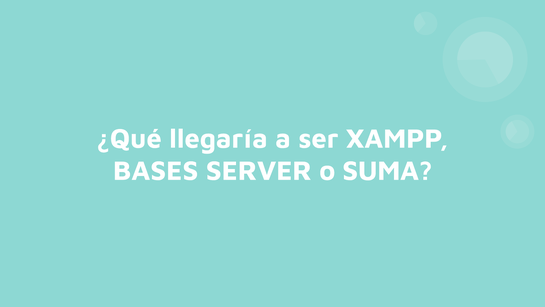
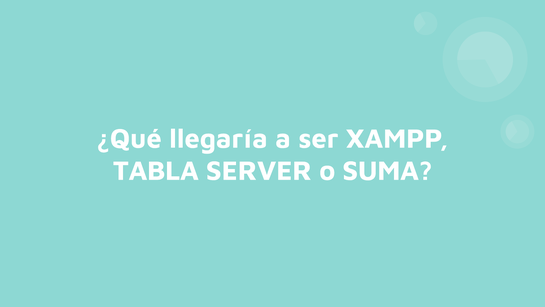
BASES: BASES -> TABLA
